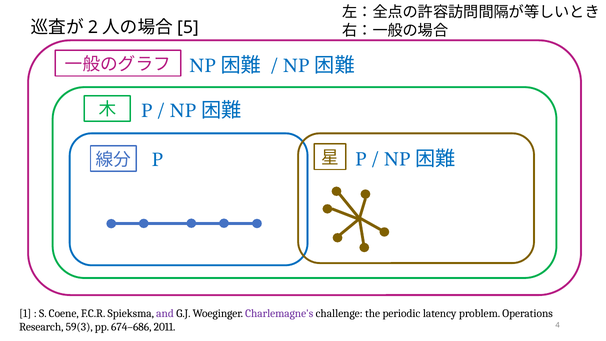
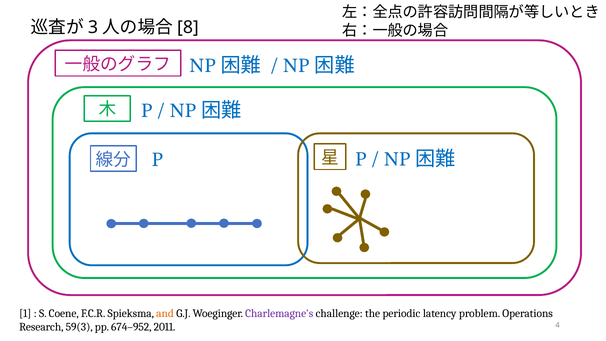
2: 2 -> 3
5: 5 -> 8
and colour: purple -> orange
674–686: 674–686 -> 674–952
